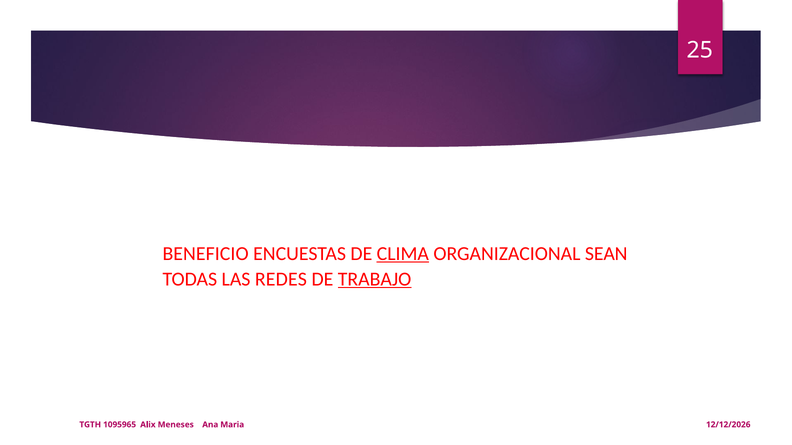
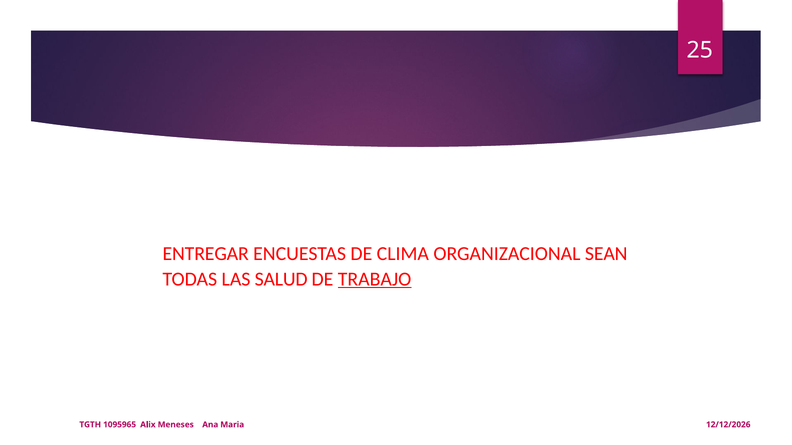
BENEFICIO: BENEFICIO -> ENTREGAR
CLIMA underline: present -> none
REDES: REDES -> SALUD
